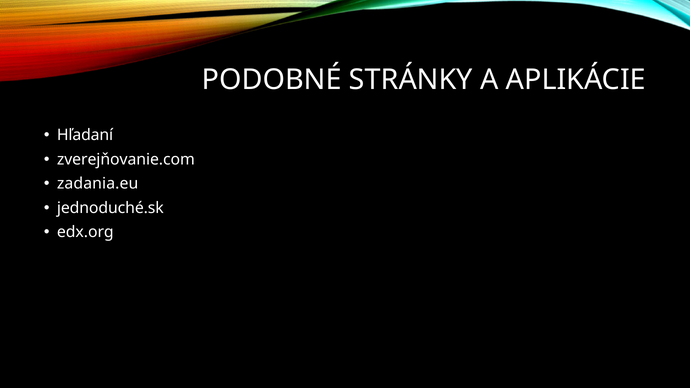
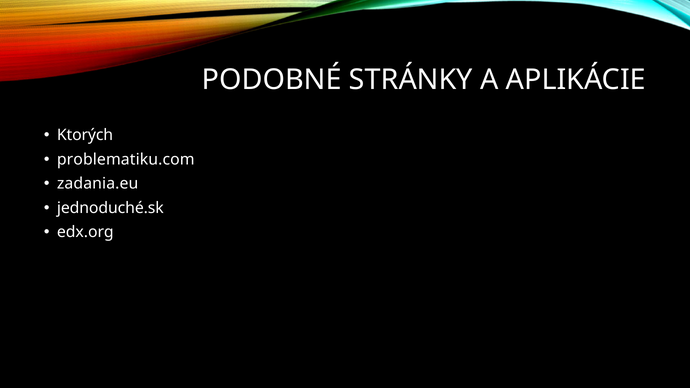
Hľadaní: Hľadaní -> Ktorých
zverejňovanie.com: zverejňovanie.com -> problematiku.com
